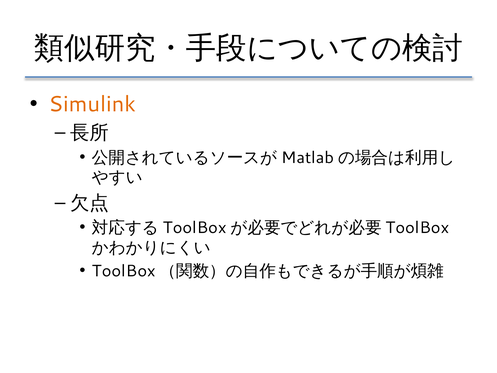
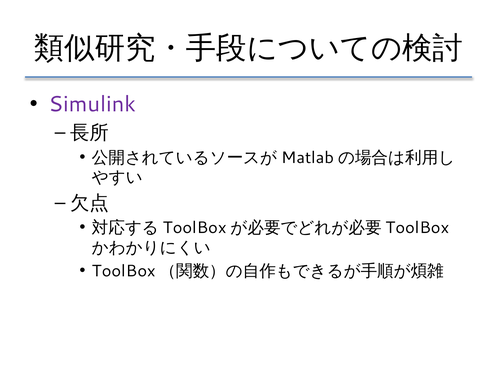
Simulink colour: orange -> purple
